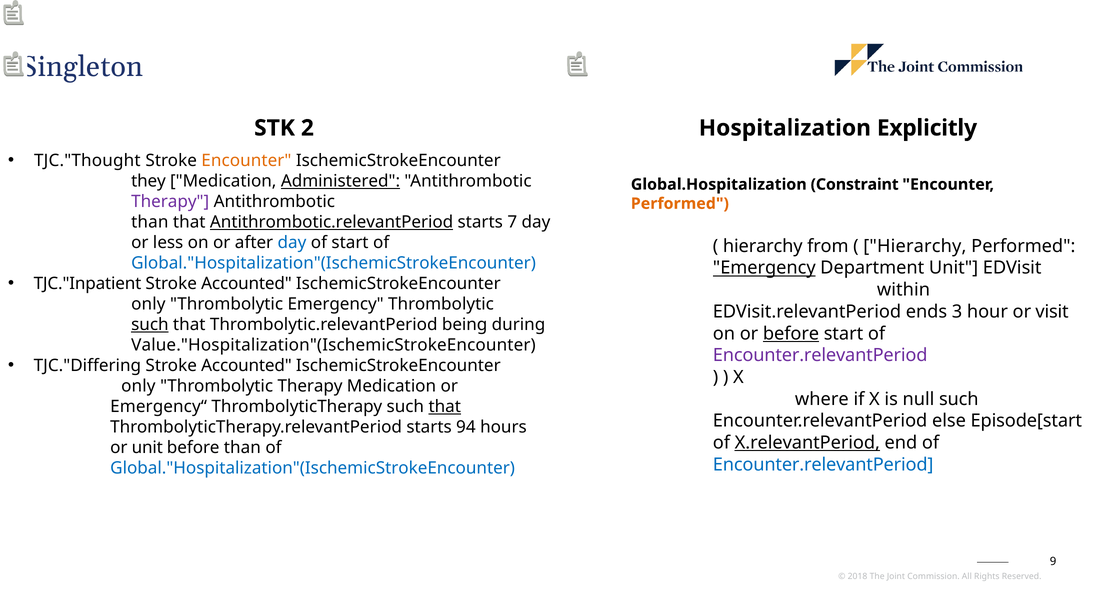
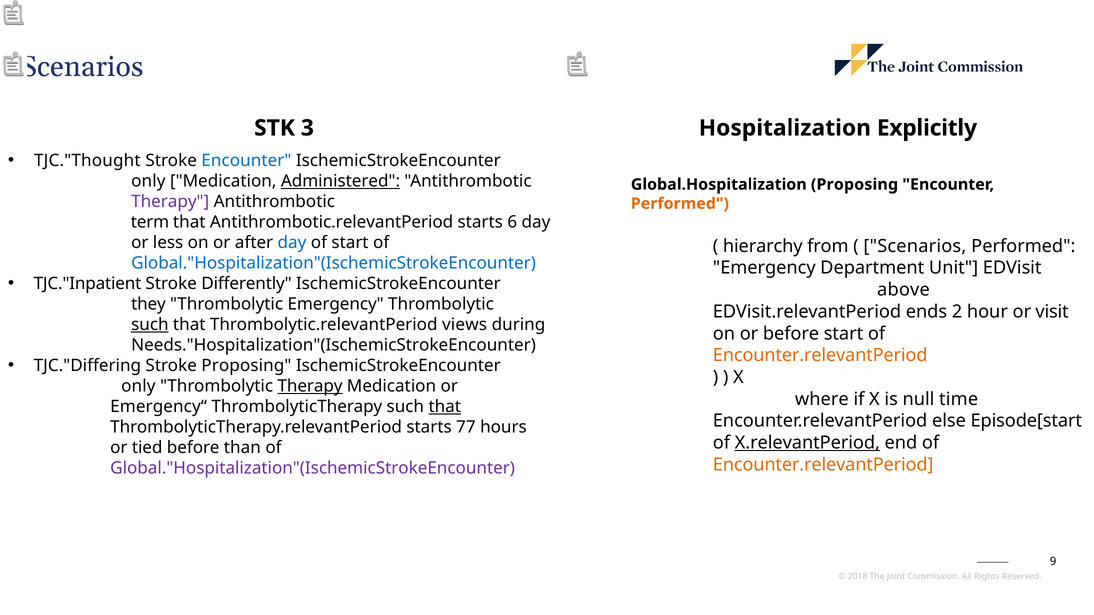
Singleton at (82, 67): Singleton -> Scenarios
2: 2 -> 3
Encounter at (246, 161) colour: orange -> blue
they at (148, 181): they -> only
Global.Hospitalization Constraint: Constraint -> Proposing
than at (150, 222): than -> term
Antithrombotic.relevantPeriod underline: present -> none
7: 7 -> 6
Hierarchy at (915, 246): Hierarchy -> Scenarios
Emergency at (764, 268) underline: present -> none
Accounted at (246, 284): Accounted -> Differently
within: within -> above
only at (148, 304): only -> they
3: 3 -> 2
being: being -> views
before at (791, 334) underline: present -> none
Value."Hospitalization"(IschemicStrokeEncounter: Value."Hospitalization"(IschemicStrokeEncounter -> Needs."Hospitalization"(IschemicStrokeEncounter
Encounter.relevantPeriod at (820, 356) colour: purple -> orange
Accounted at (246, 366): Accounted -> Proposing
Therapy at (310, 386) underline: none -> present
null such: such -> time
94: 94 -> 77
or unit: unit -> tied
Encounter.relevantPeriod at (823, 465) colour: blue -> orange
Global."Hospitalization"(IschemicStrokeEncounter at (313, 468) colour: blue -> purple
